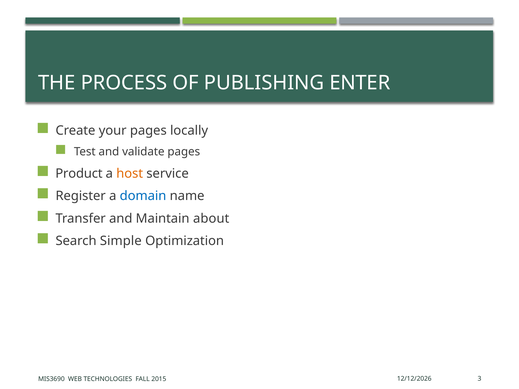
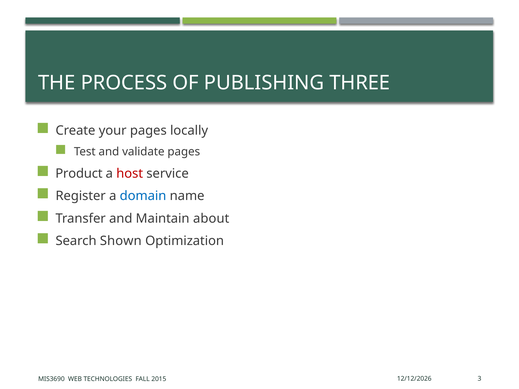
ENTER: ENTER -> THREE
host colour: orange -> red
Simple: Simple -> Shown
